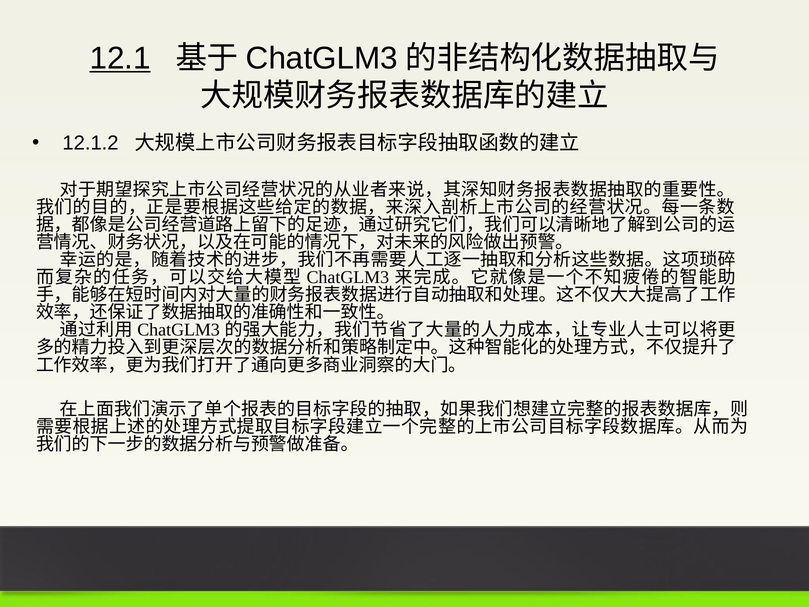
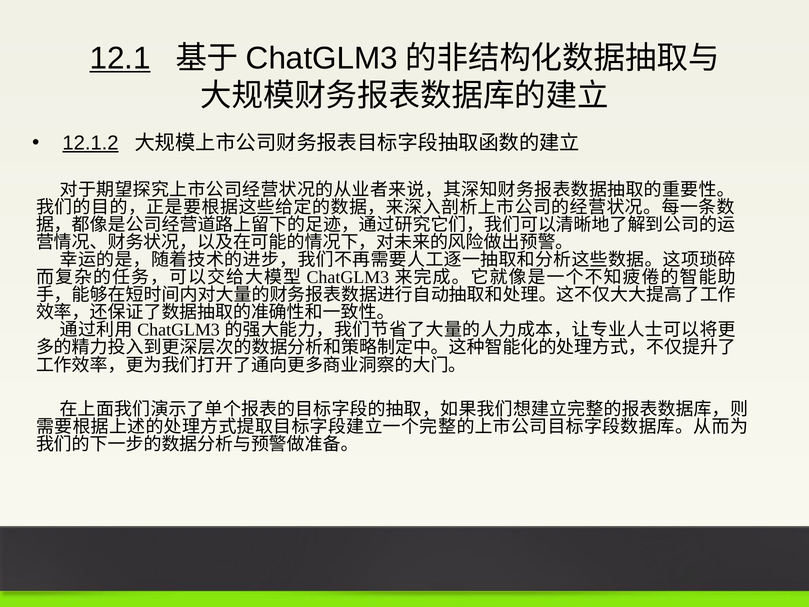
12.1.2 underline: none -> present
